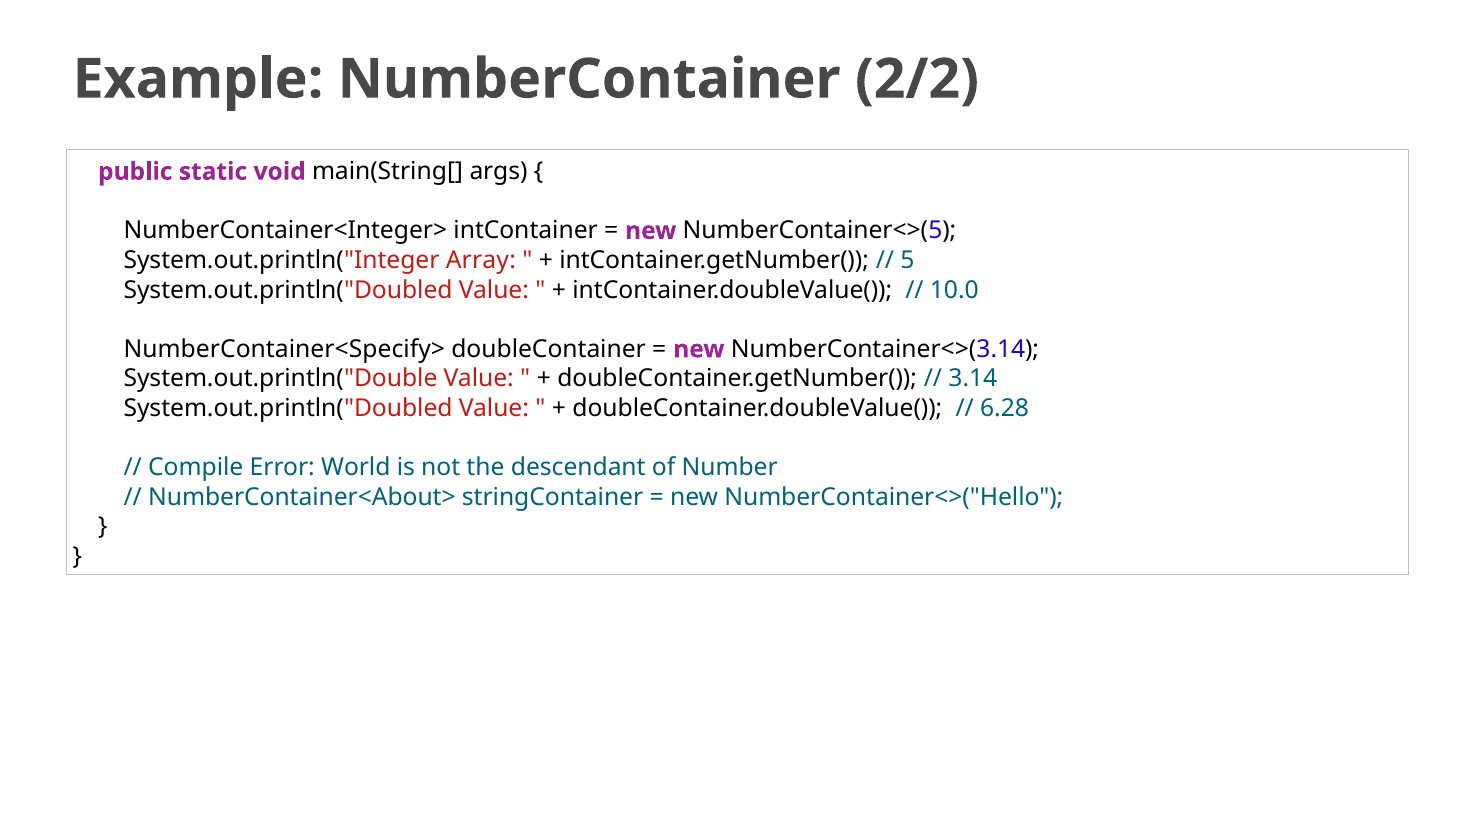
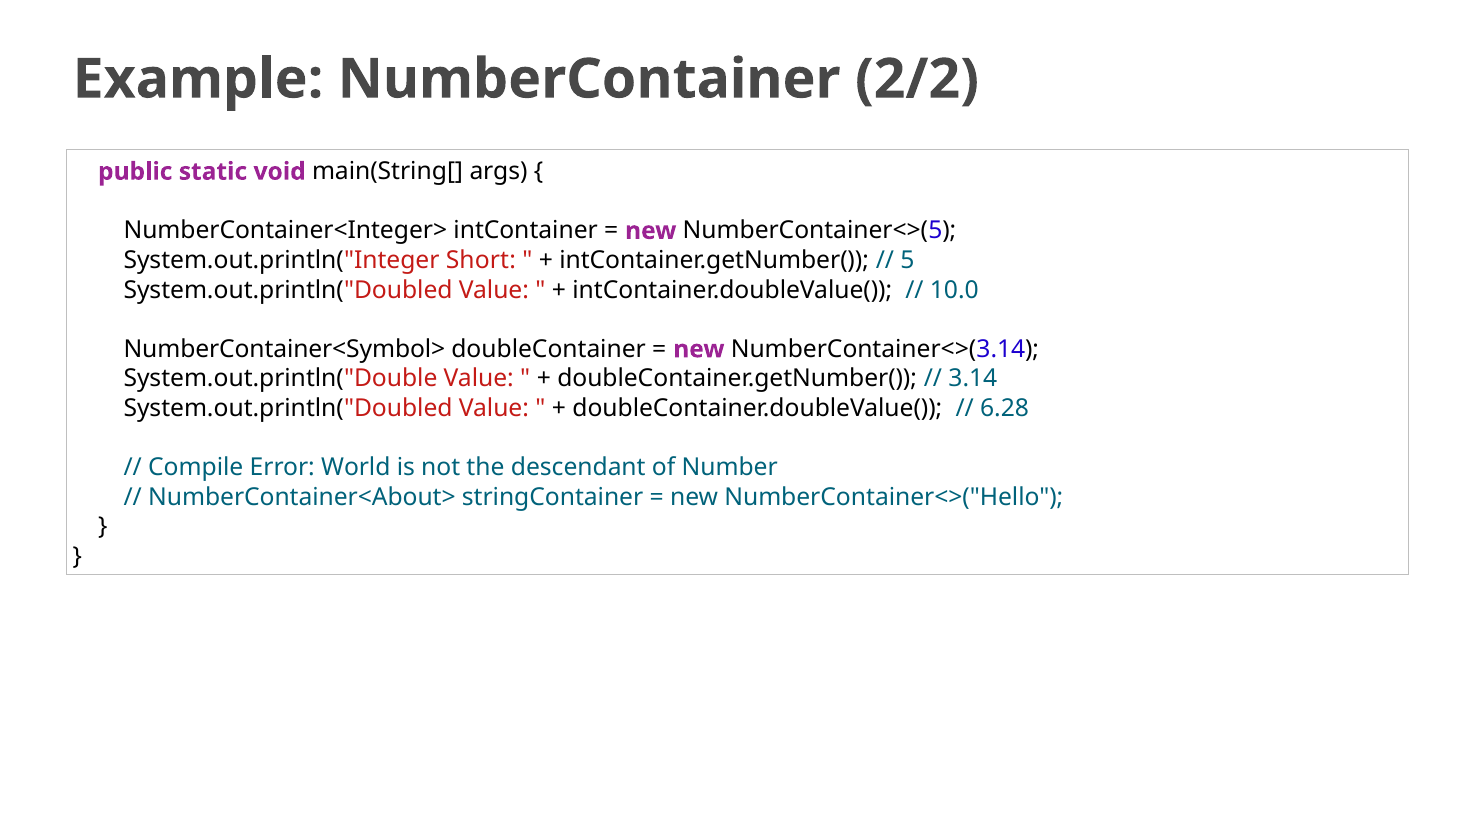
Array: Array -> Short
NumberContainer<Specify>: NumberContainer<Specify> -> NumberContainer<Symbol>
